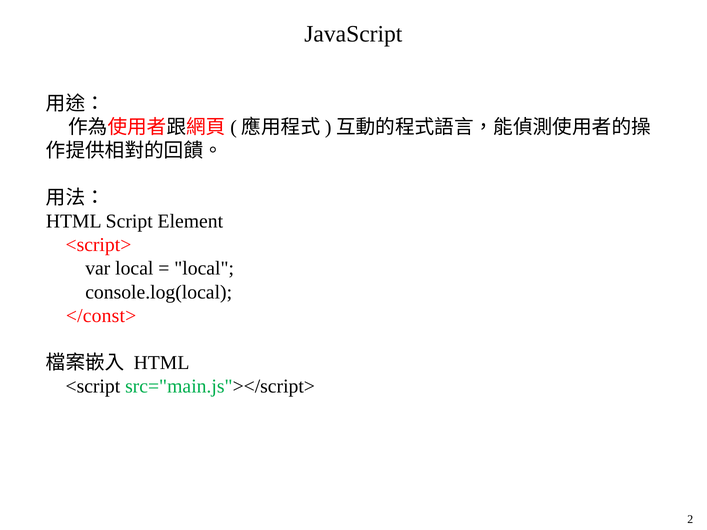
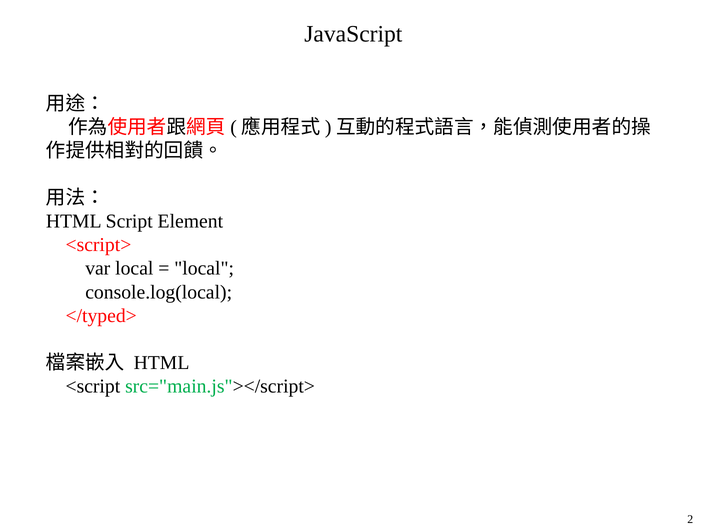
</const>: </const> -> </typed>
